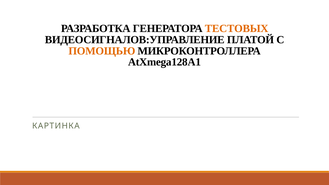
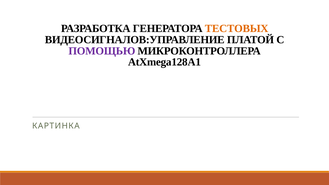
ПОМОЩЬЮ colour: orange -> purple
